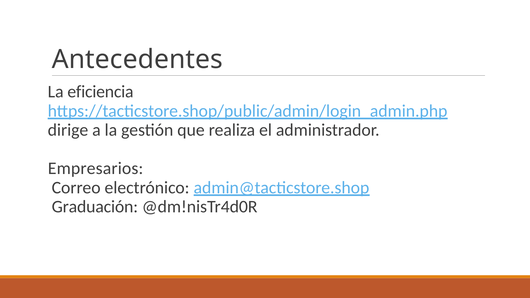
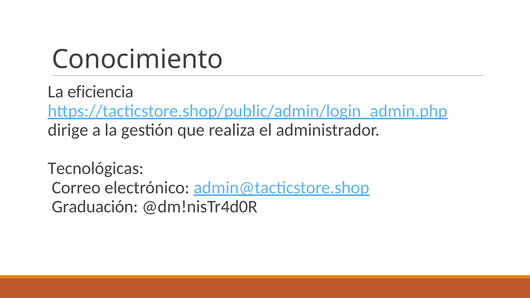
Antecedentes: Antecedentes -> Conocimiento
Empresarios: Empresarios -> Tecnológicas
